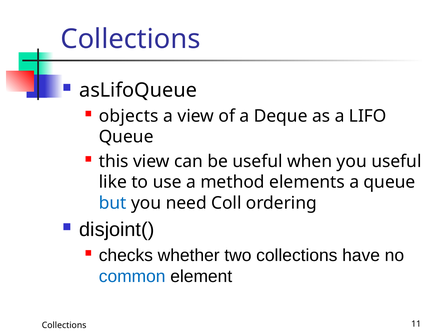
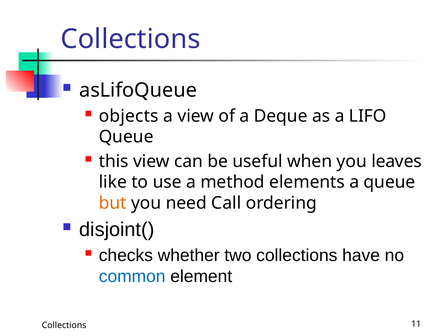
you useful: useful -> leaves
but colour: blue -> orange
Coll: Coll -> Call
